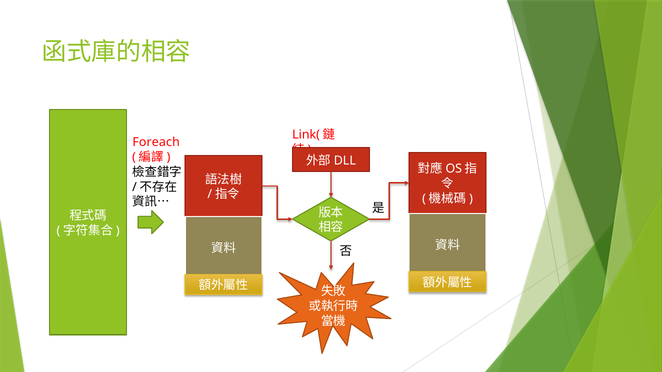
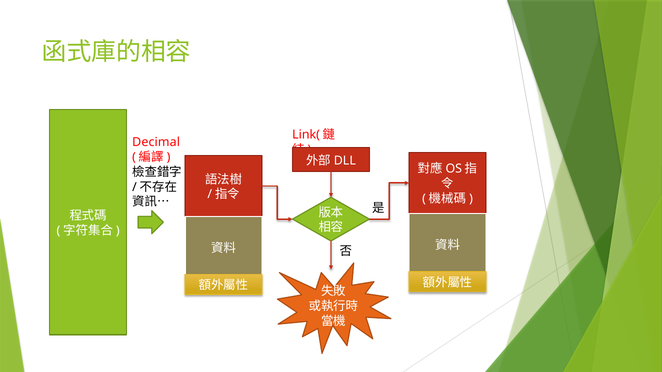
Foreach: Foreach -> Decimal
